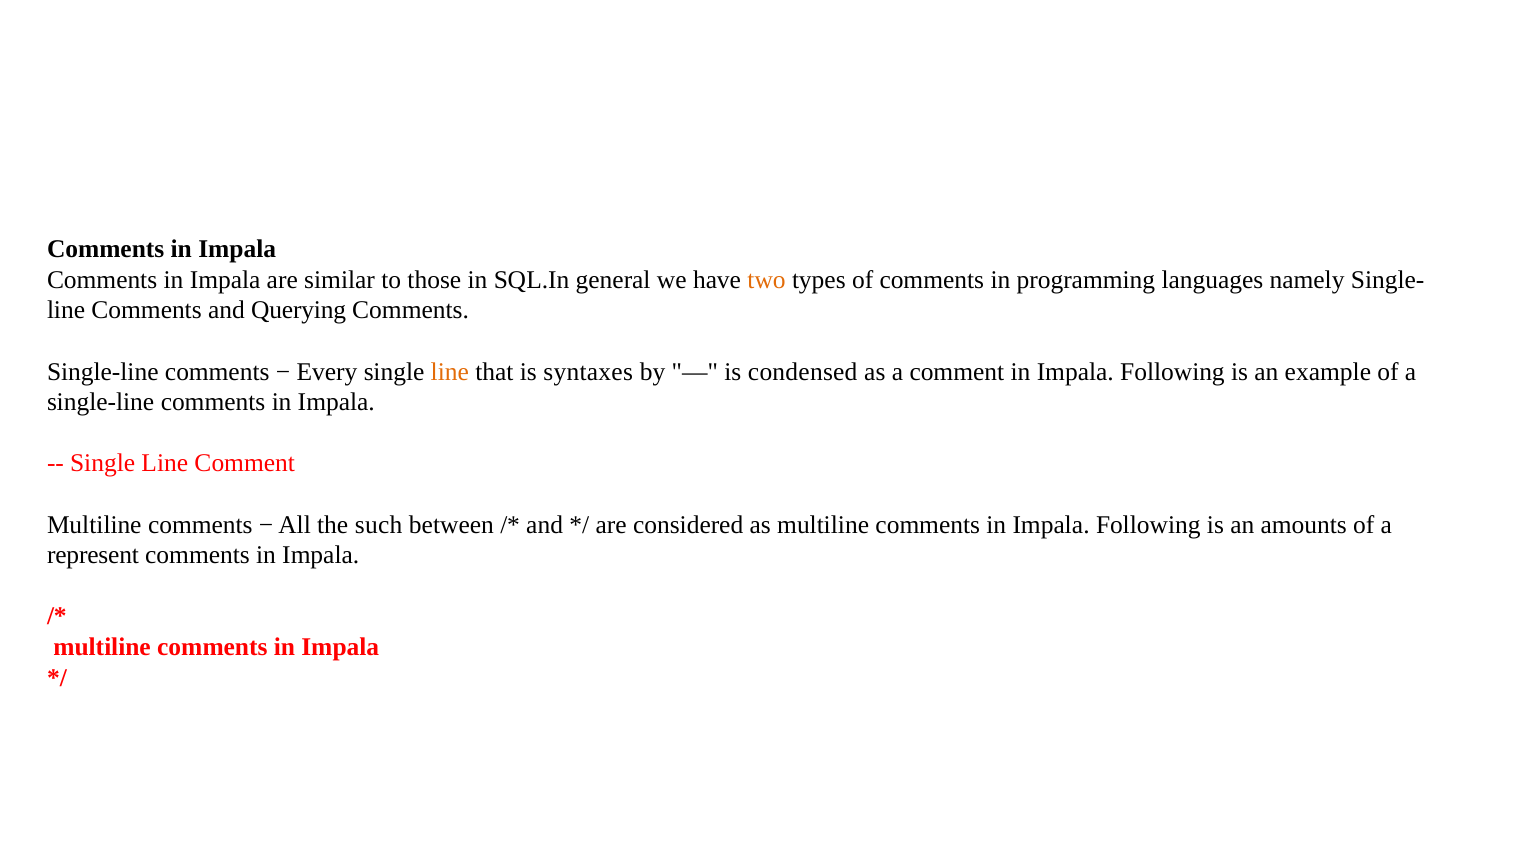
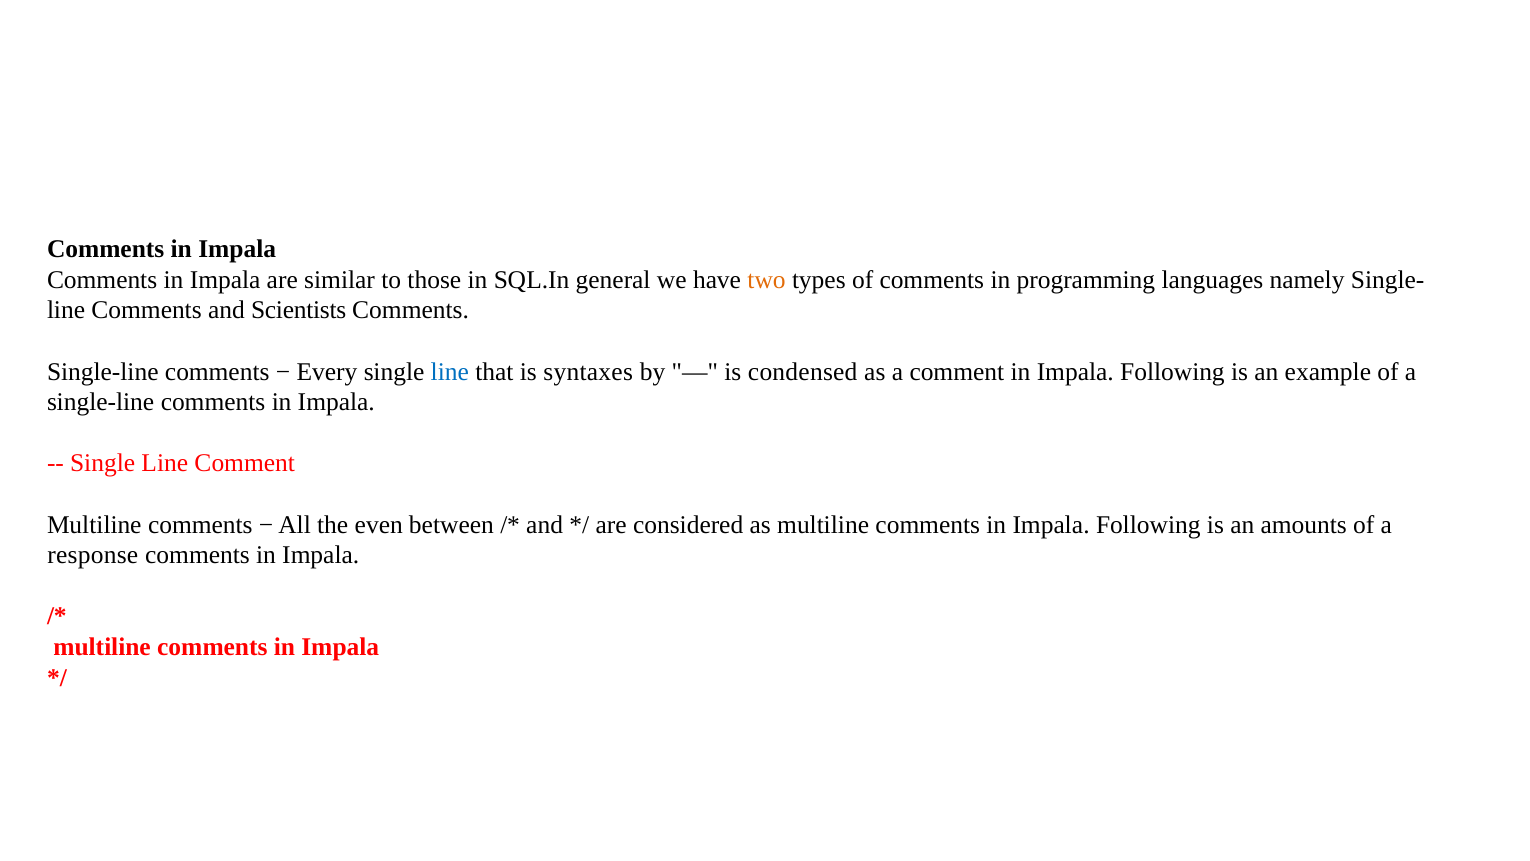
Querying: Querying -> Scientists
line at (450, 371) colour: orange -> blue
such: such -> even
represent: represent -> response
